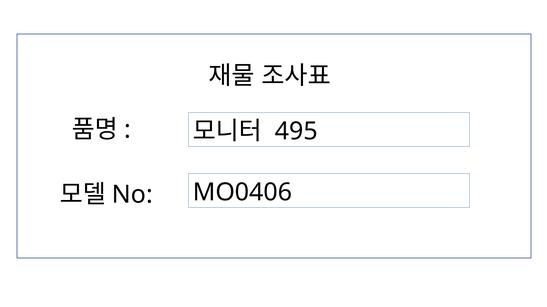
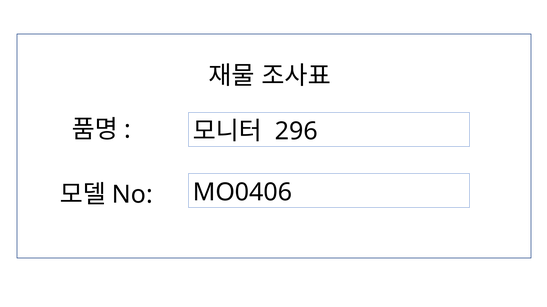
495: 495 -> 296
